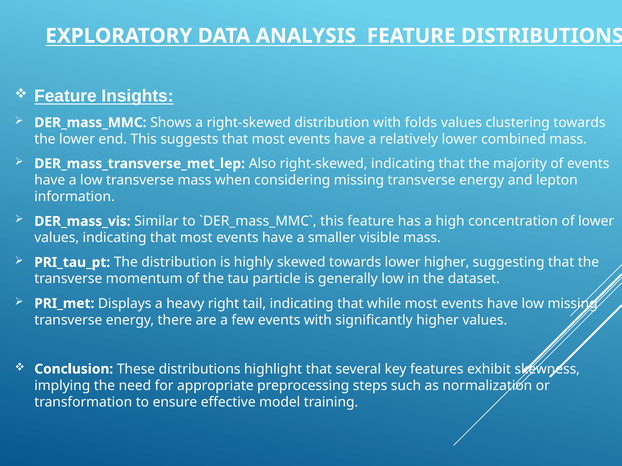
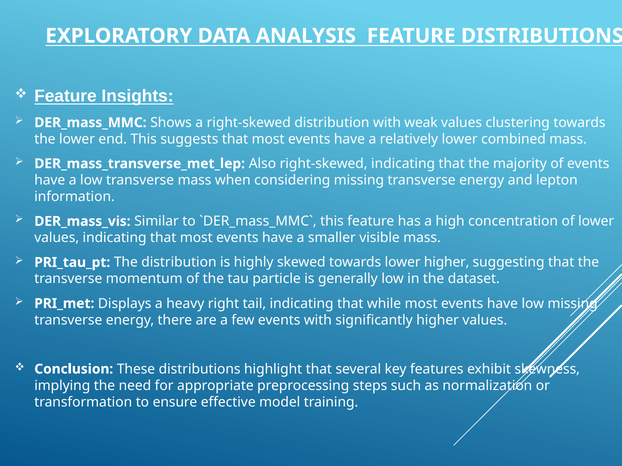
folds: folds -> weak
